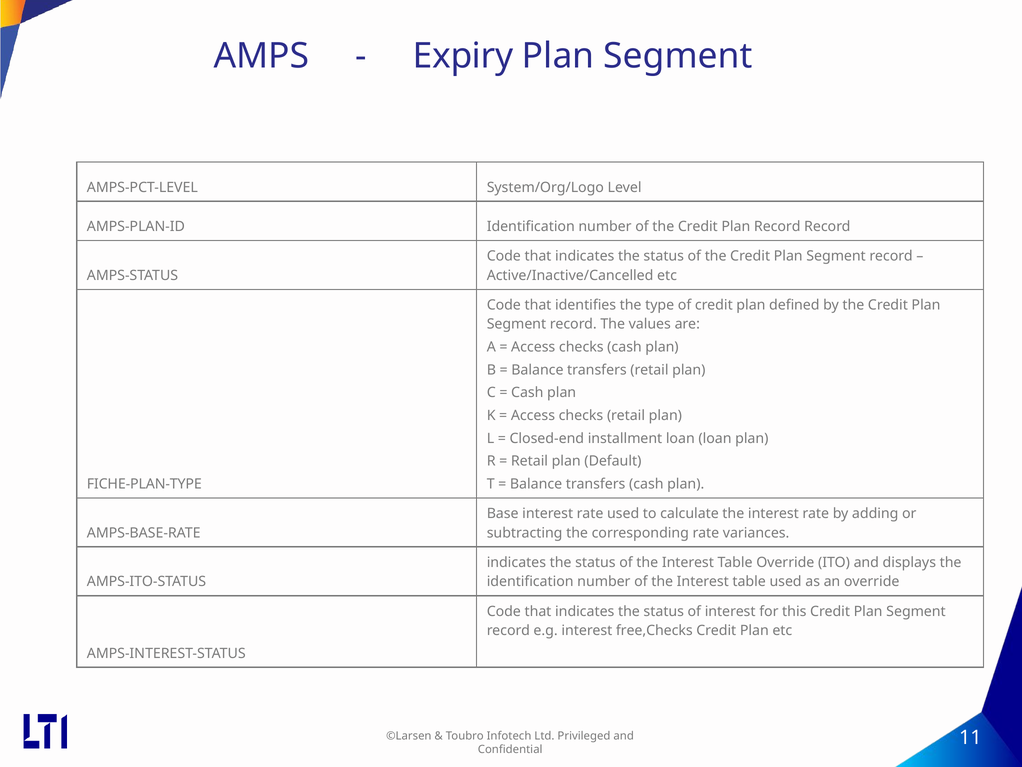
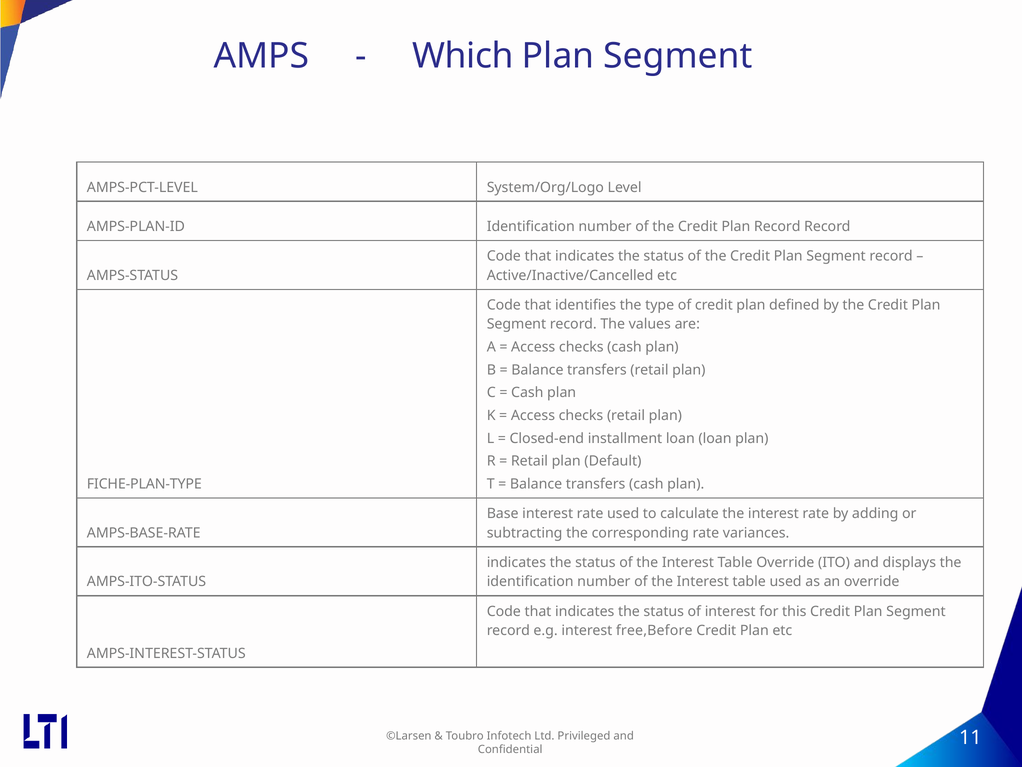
Expiry: Expiry -> Which
free,Checks: free,Checks -> free,Before
